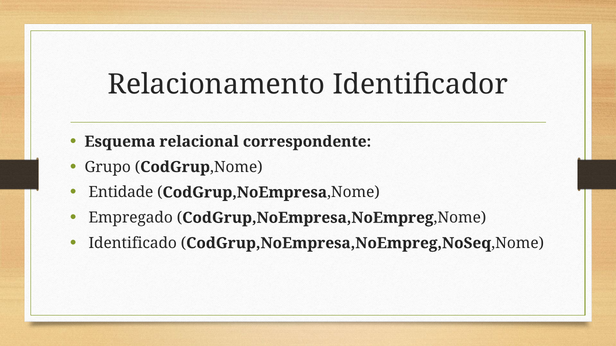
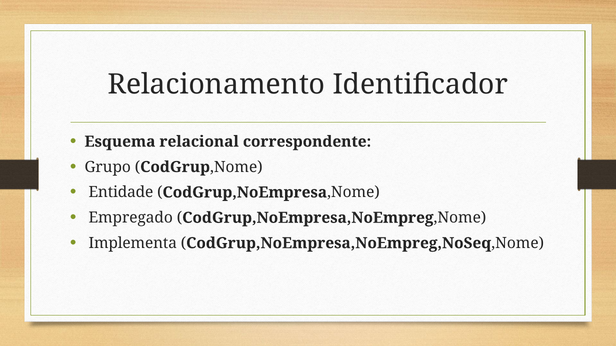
Identificado: Identificado -> Implementa
